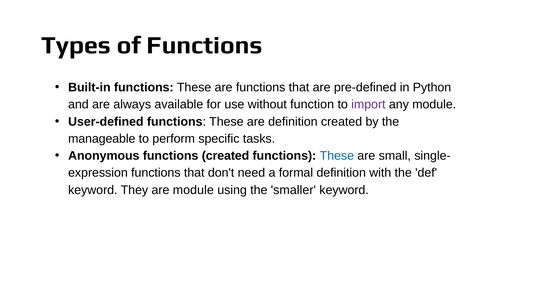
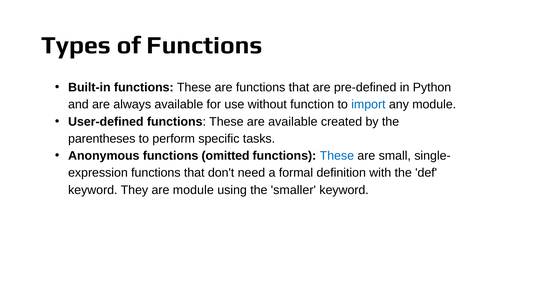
import colour: purple -> blue
are definition: definition -> available
manageable: manageable -> parentheses
functions created: created -> omitted
